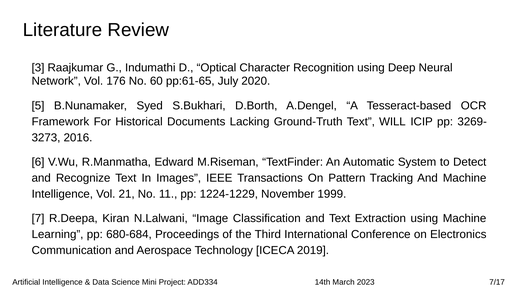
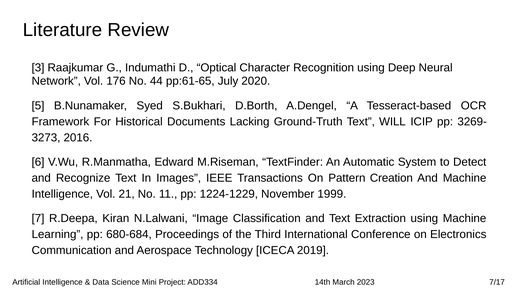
60: 60 -> 44
Tracking: Tracking -> Creation
